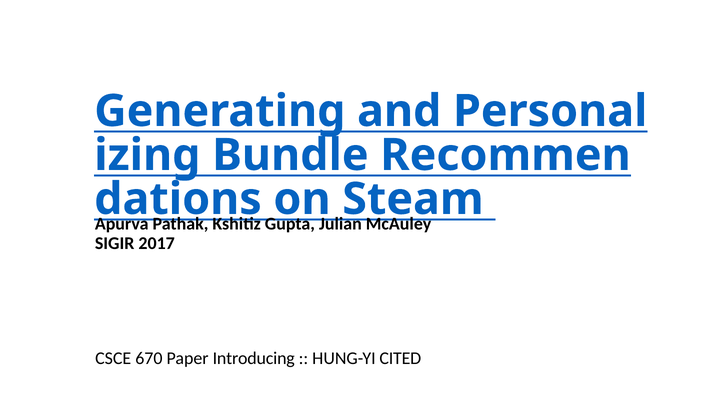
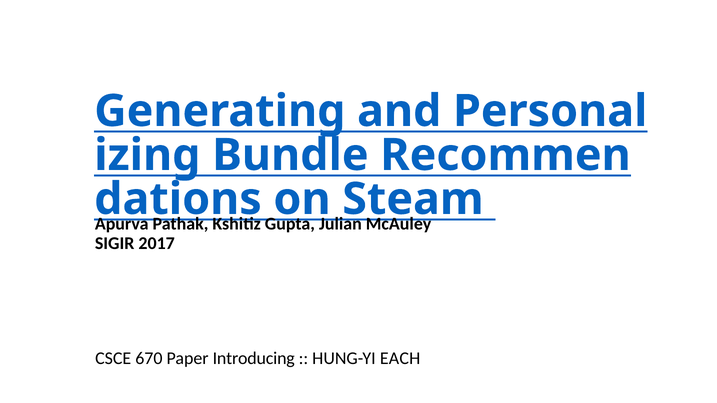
CITED: CITED -> EACH
